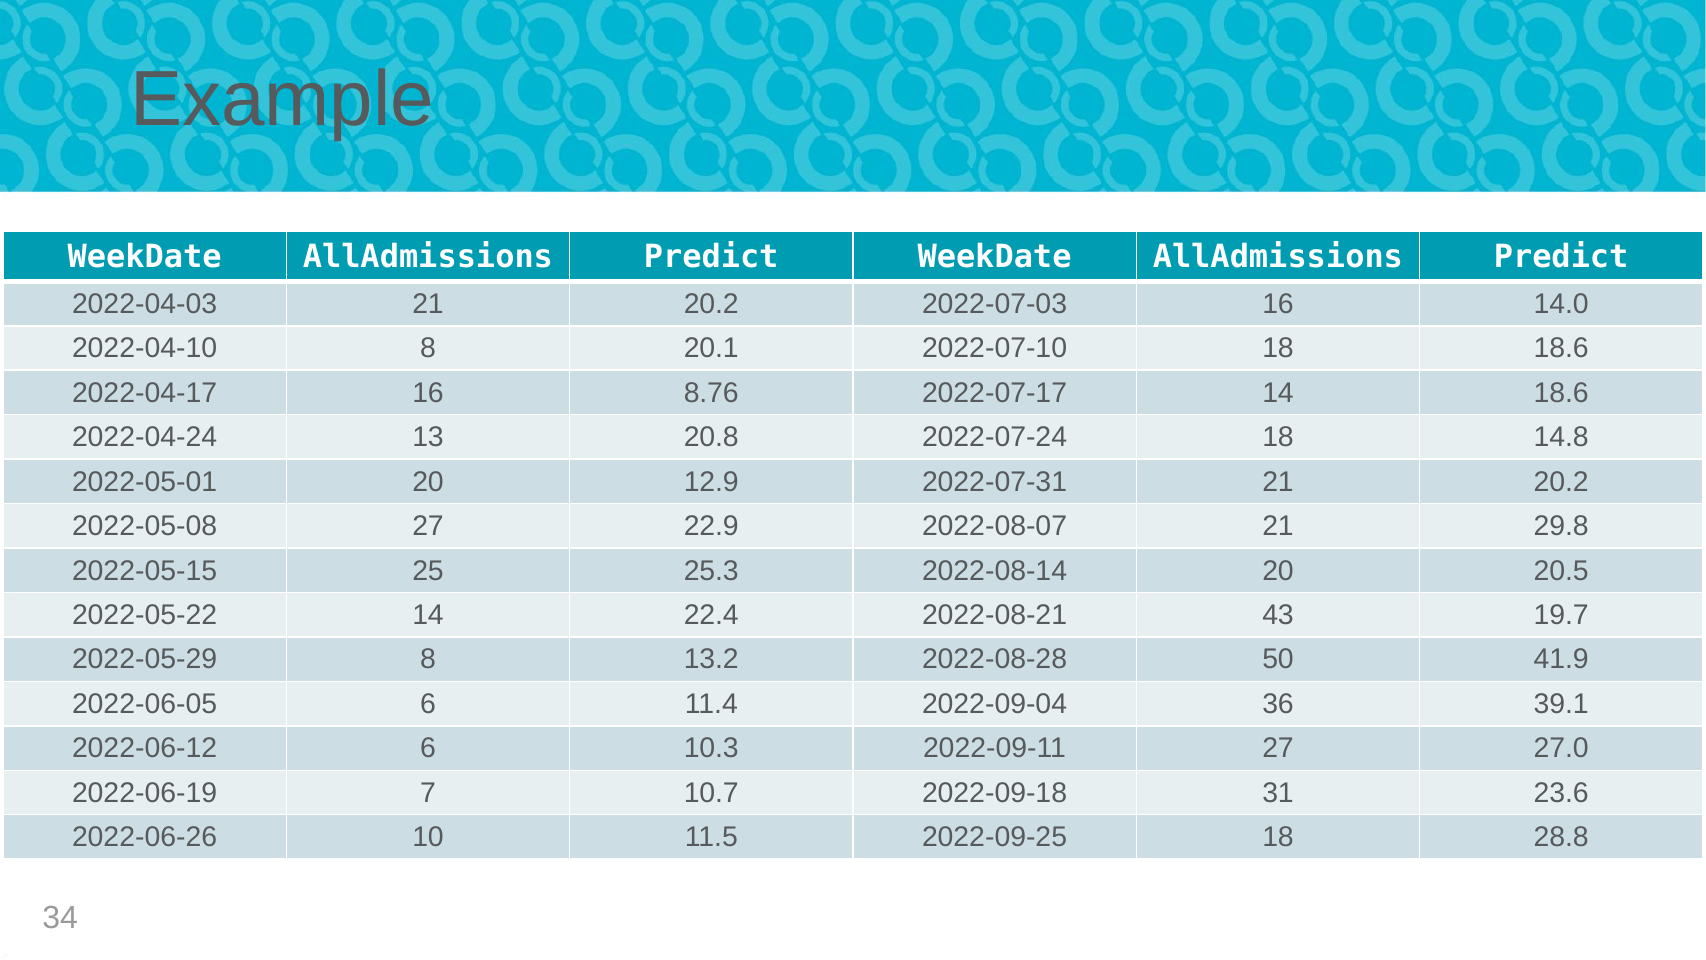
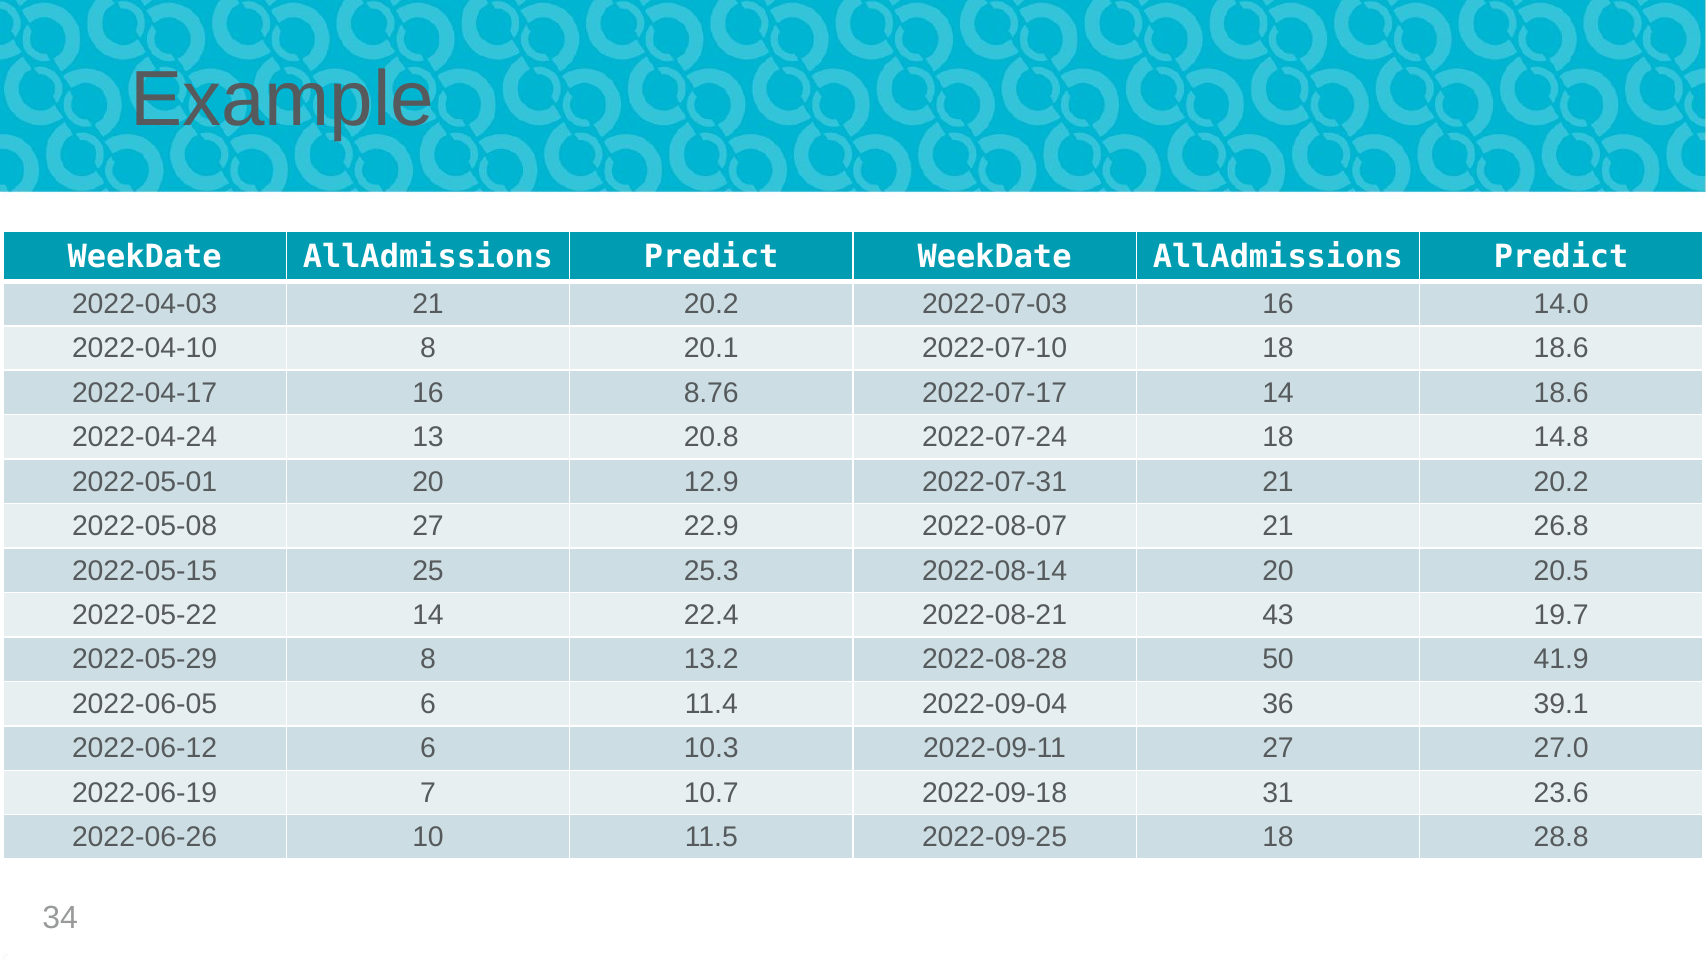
29.8: 29.8 -> 26.8
